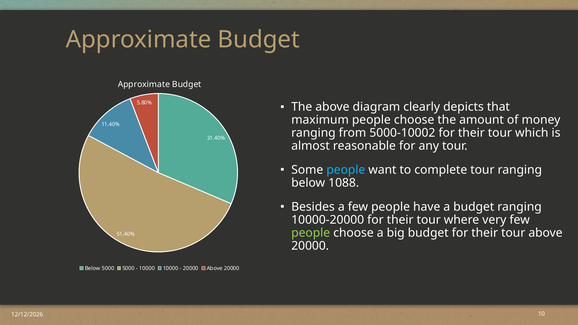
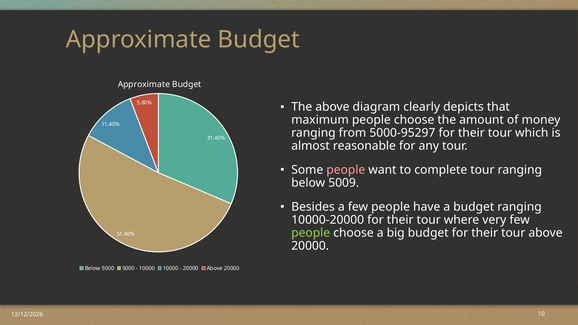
5000-10002: 5000-10002 -> 5000-95297
people at (346, 170) colour: light blue -> pink
1088: 1088 -> 5009
